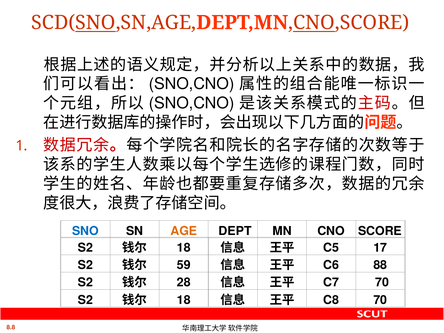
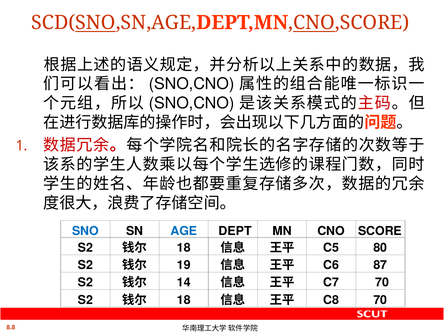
AGE colour: orange -> blue
17: 17 -> 80
59: 59 -> 19
88: 88 -> 87
28: 28 -> 14
